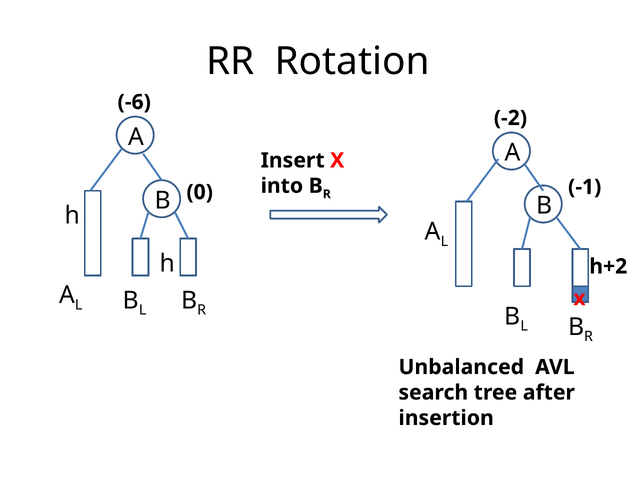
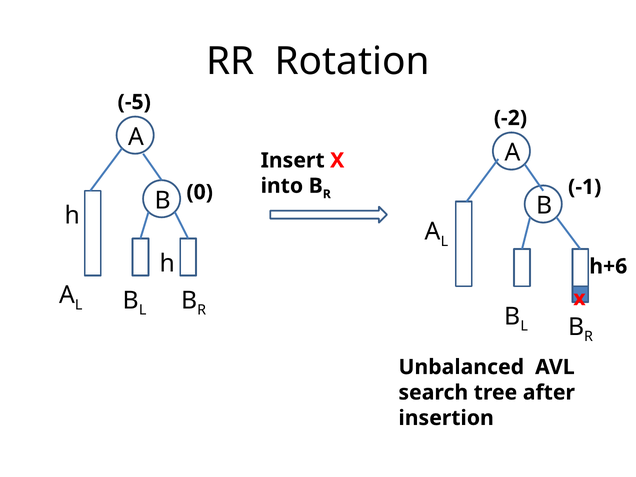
-6: -6 -> -5
h+2: h+2 -> h+6
